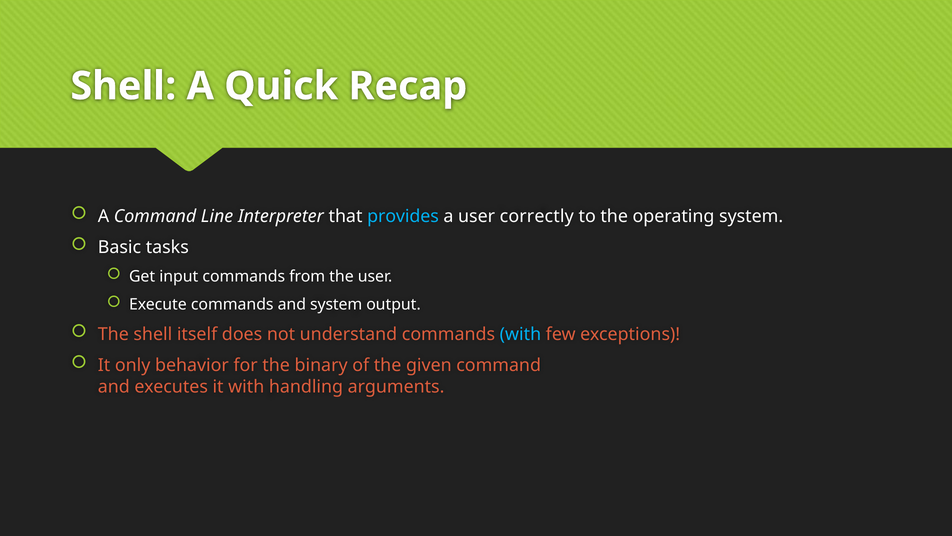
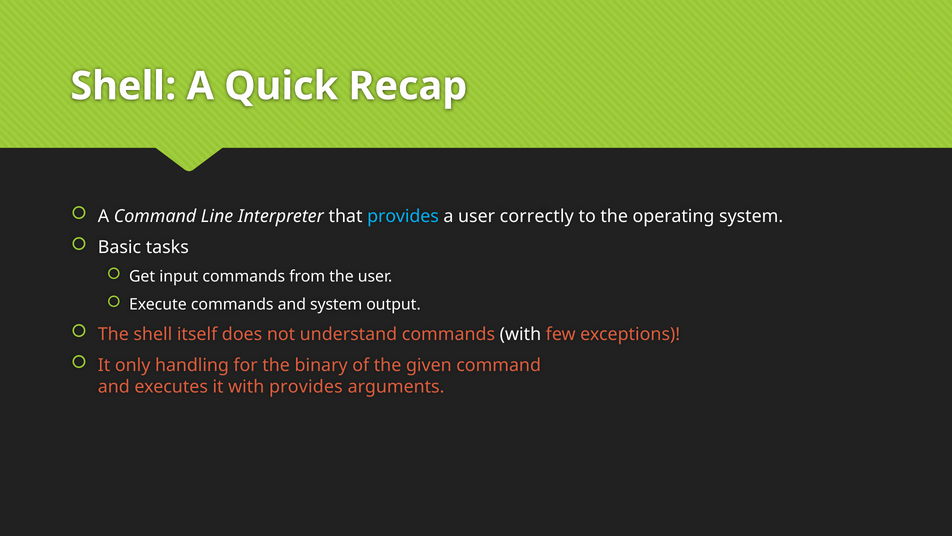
with at (520, 334) colour: light blue -> white
behavior: behavior -> handling
with handling: handling -> provides
